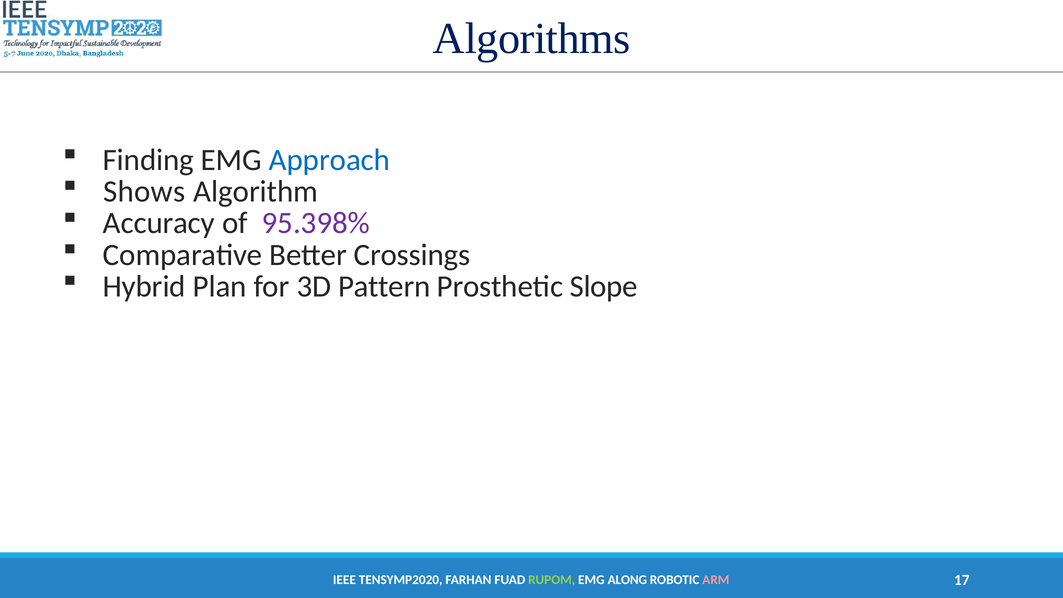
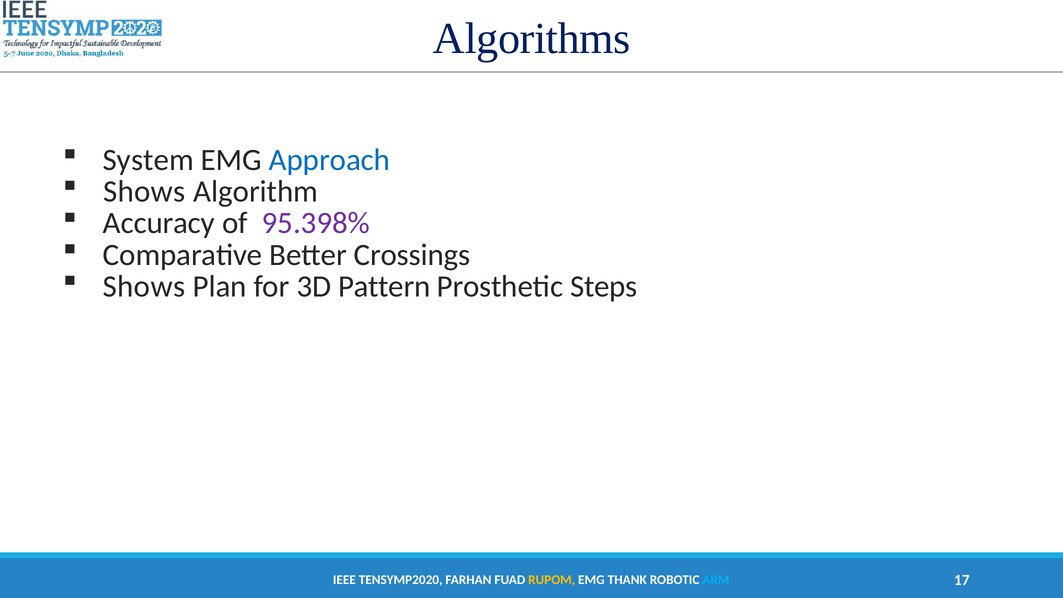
Finding: Finding -> System
Hybrid at (144, 287): Hybrid -> Shows
Slope: Slope -> Steps
RUPOM colour: light green -> yellow
ALONG: ALONG -> THANK
ARM colour: pink -> light blue
